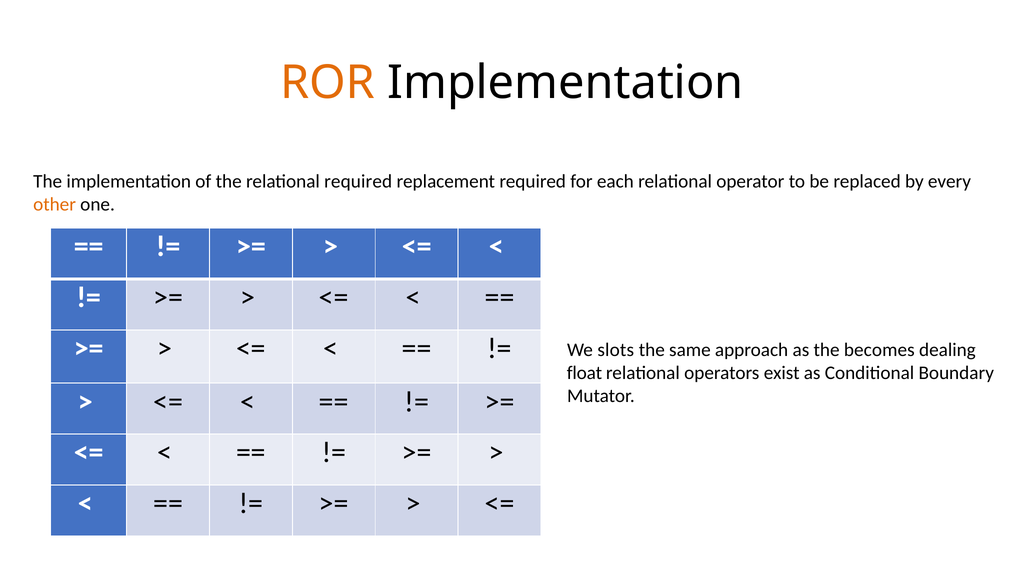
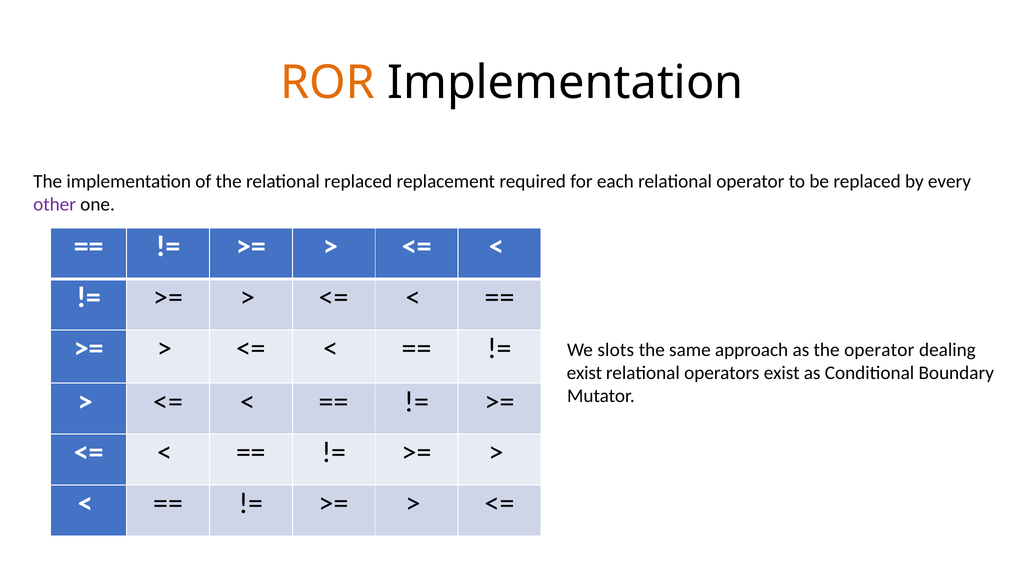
relational required: required -> replaced
other colour: orange -> purple
the becomes: becomes -> operator
float at (584, 373): float -> exist
